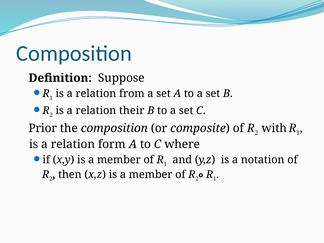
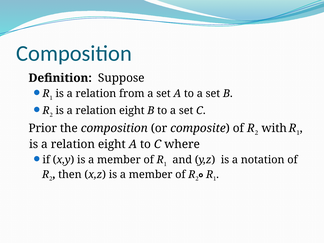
their at (132, 110): their -> eight
form at (112, 144): form -> eight
